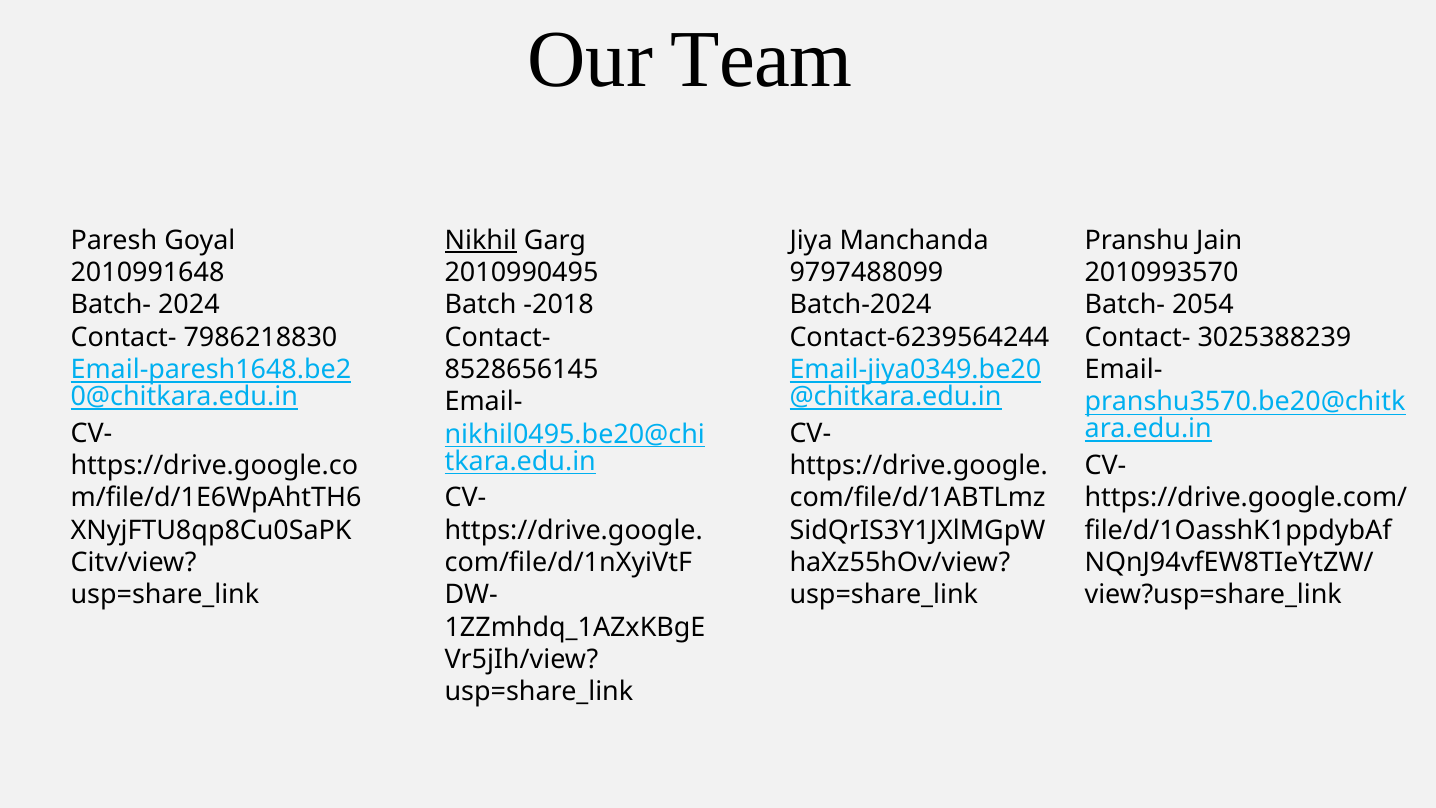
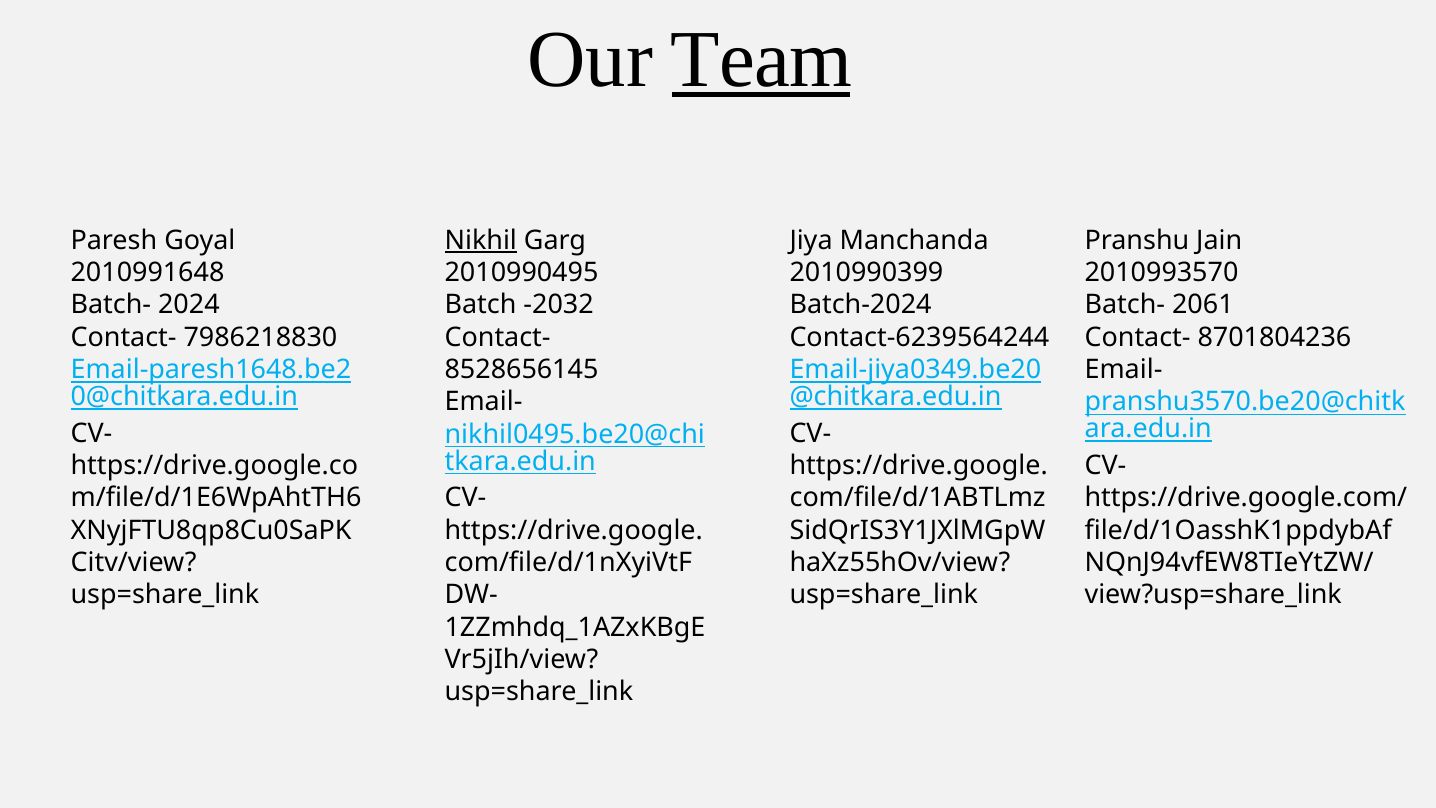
Team underline: none -> present
9797488099: 9797488099 -> 2010990399
-2018: -2018 -> -2032
2054: 2054 -> 2061
3025388239: 3025388239 -> 8701804236
